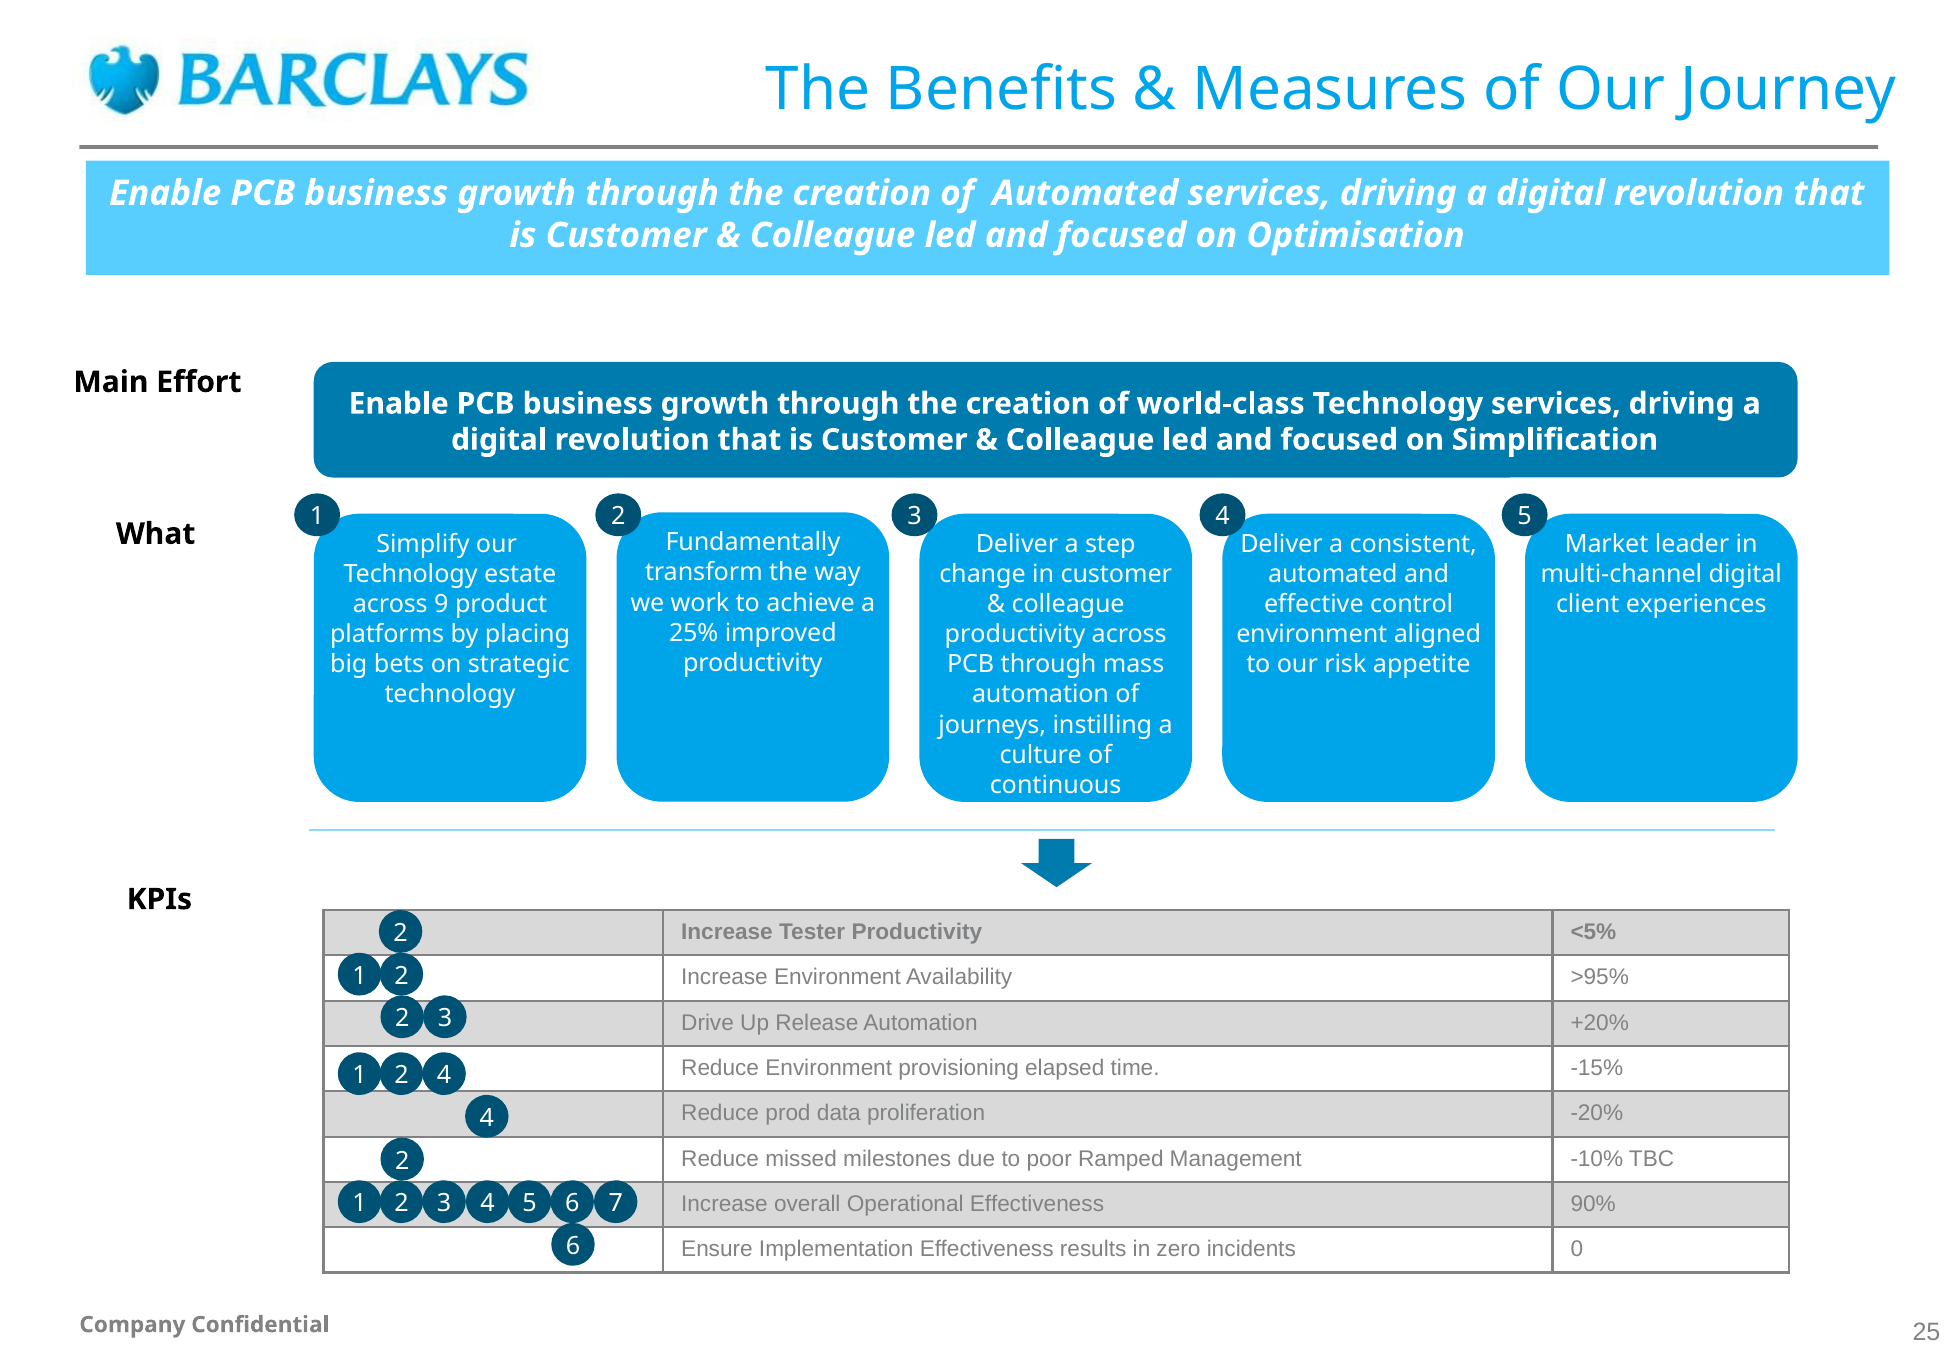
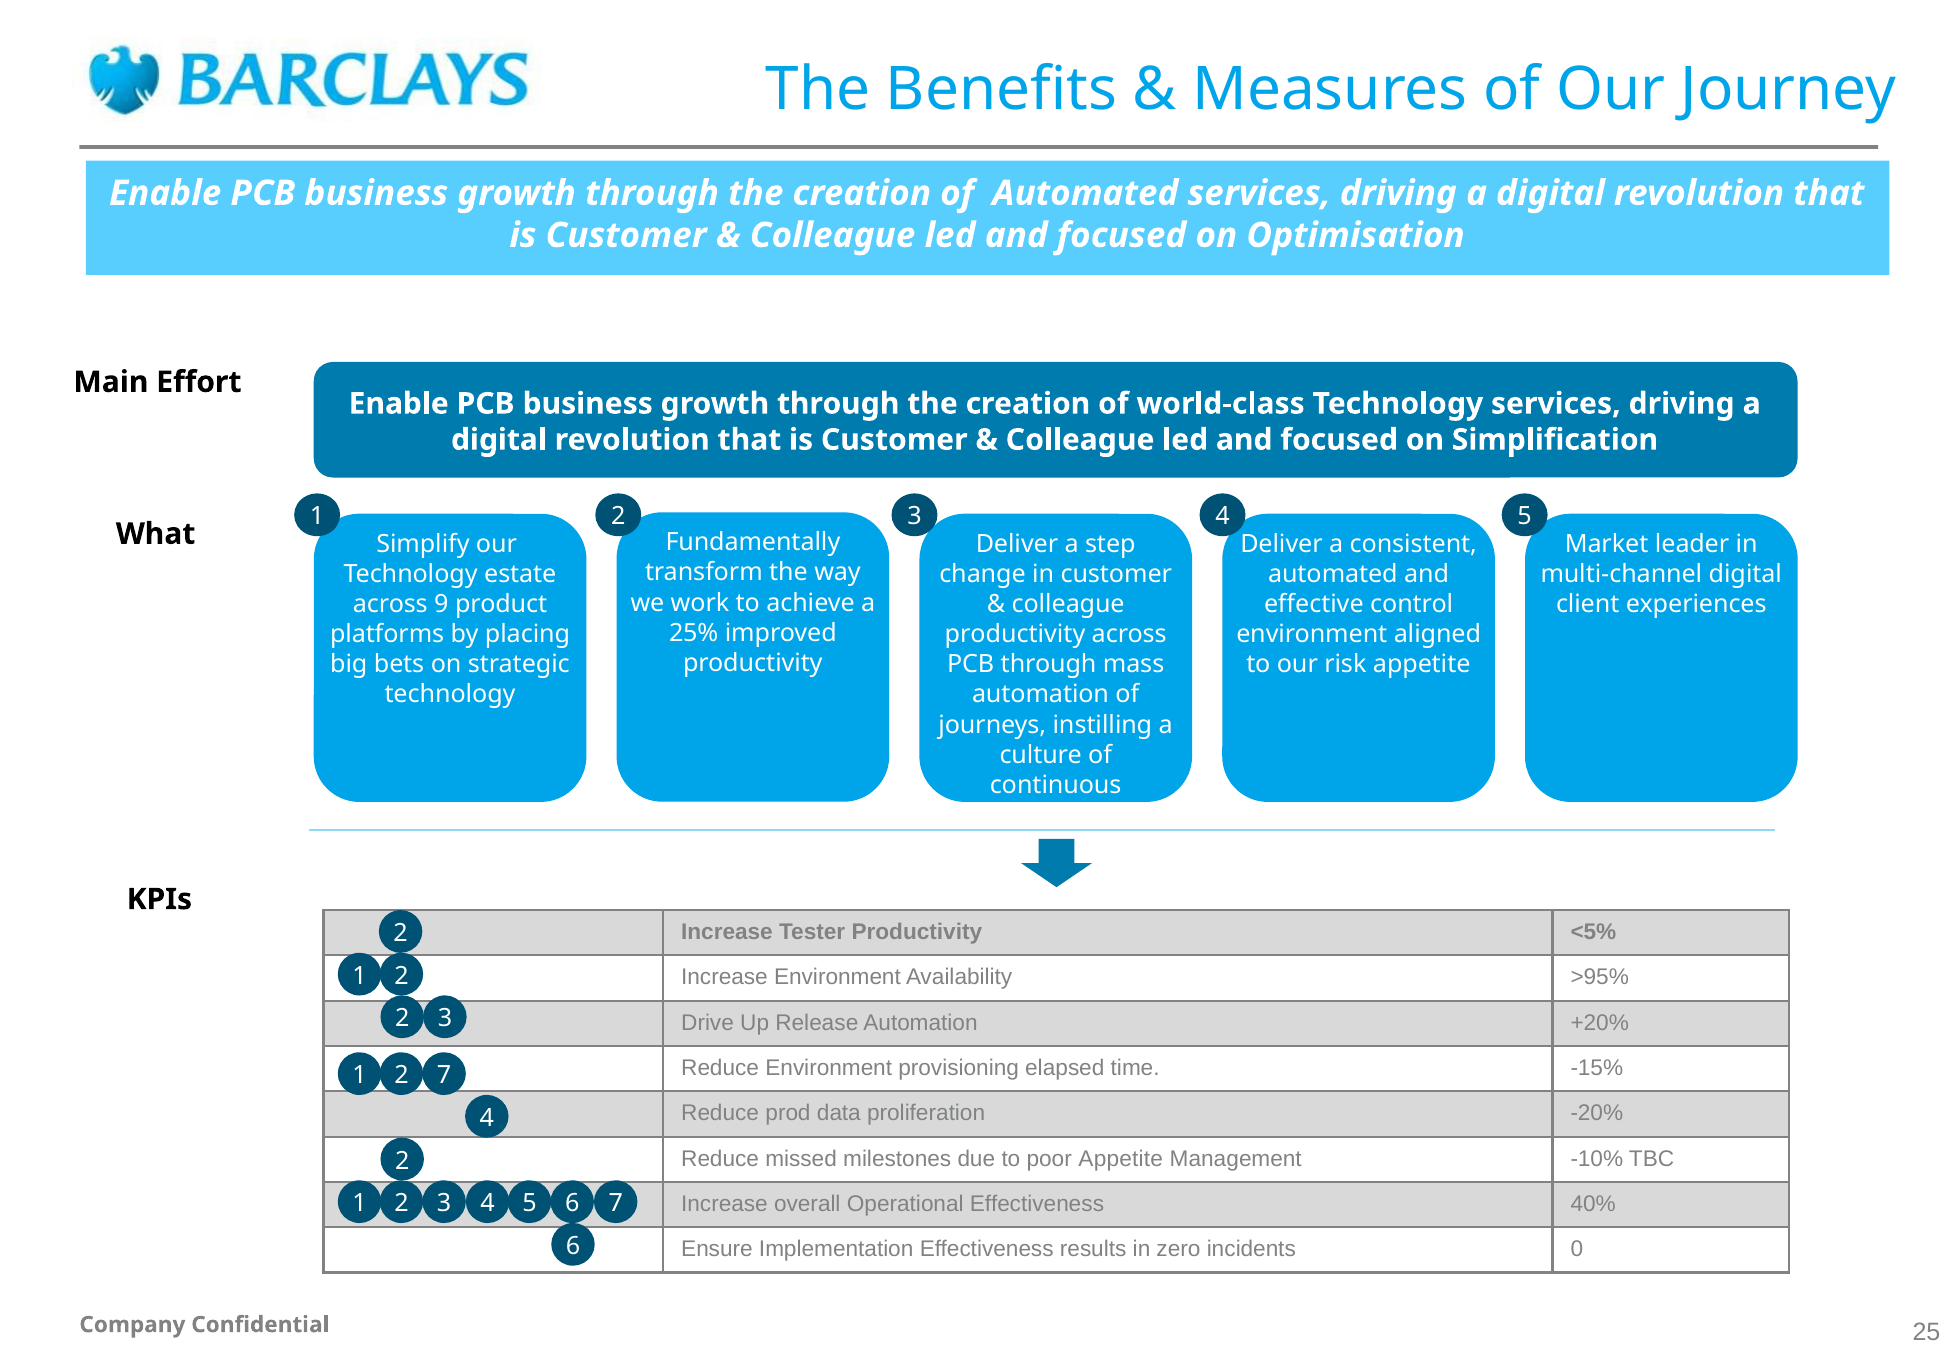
1 4: 4 -> 7
poor Ramped: Ramped -> Appetite
90%: 90% -> 40%
